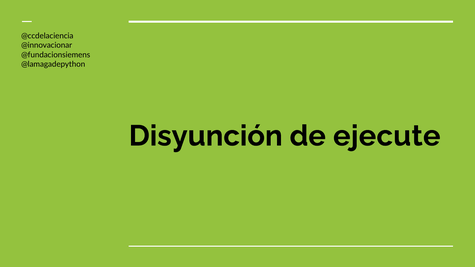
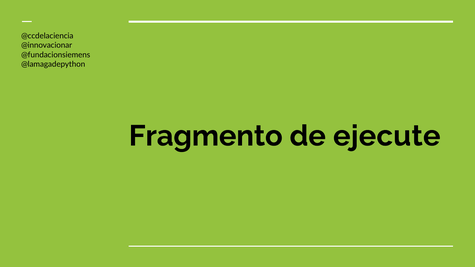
Disyunción: Disyunción -> Fragmento
